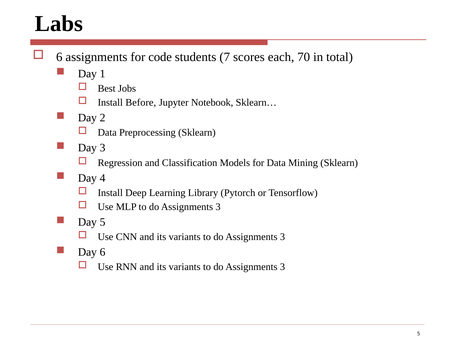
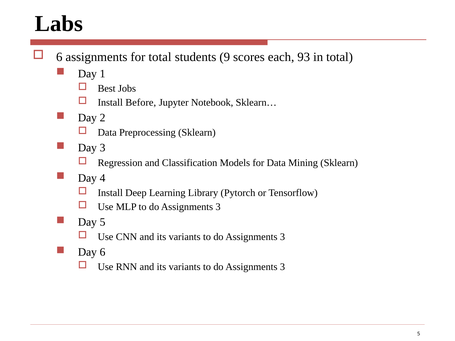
for code: code -> total
7: 7 -> 9
70: 70 -> 93
